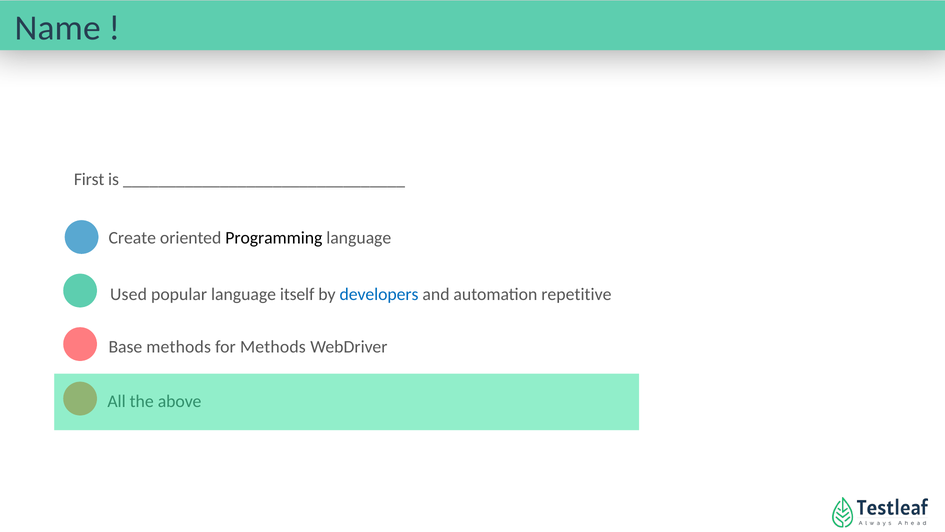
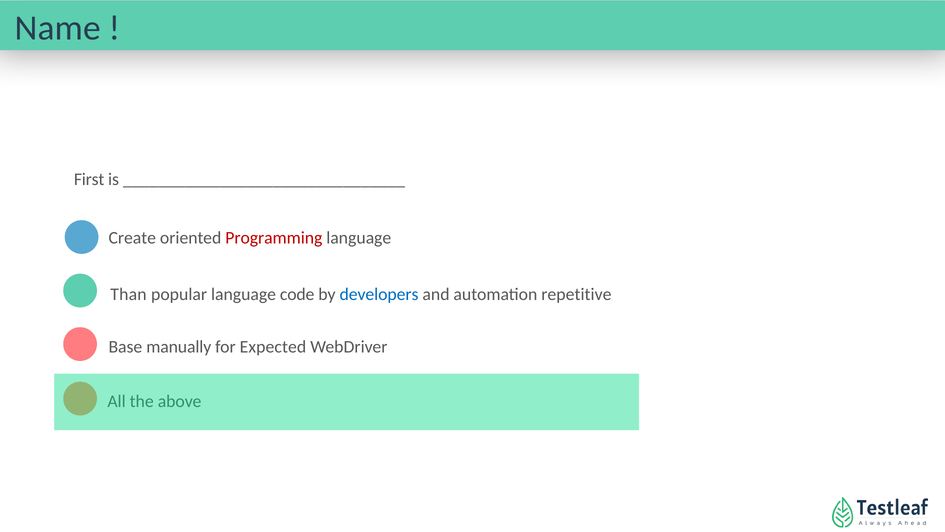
Programming colour: black -> red
Used: Used -> Than
itself: itself -> code
Base methods: methods -> manually
for Methods: Methods -> Expected
